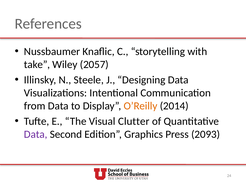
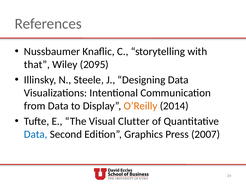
take: take -> that
2057: 2057 -> 2095
Data at (36, 135) colour: purple -> blue
2093: 2093 -> 2007
